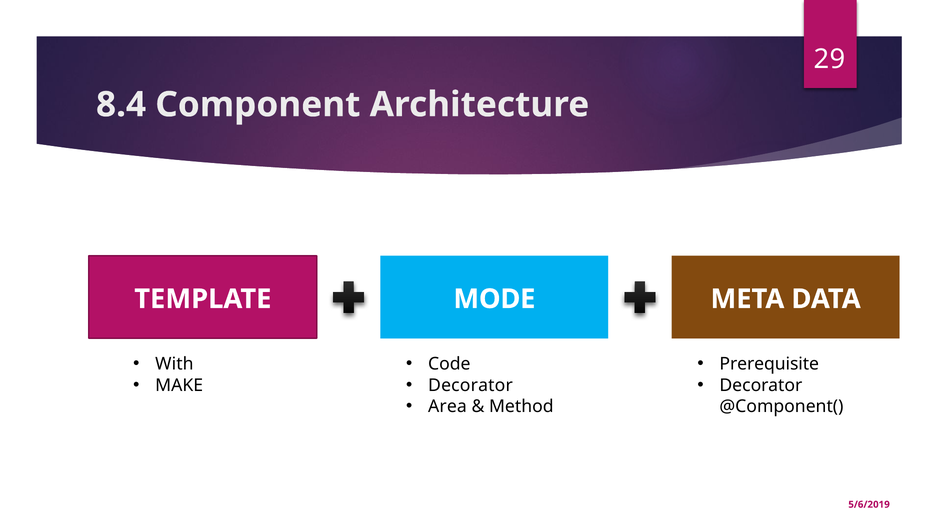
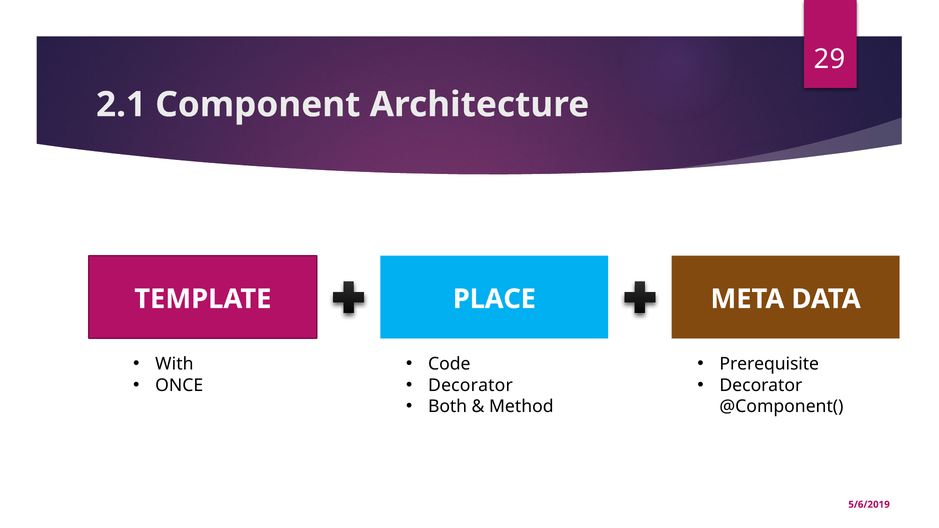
8.4: 8.4 -> 2.1
MODE: MODE -> PLACE
MAKE: MAKE -> ONCE
Area: Area -> Both
